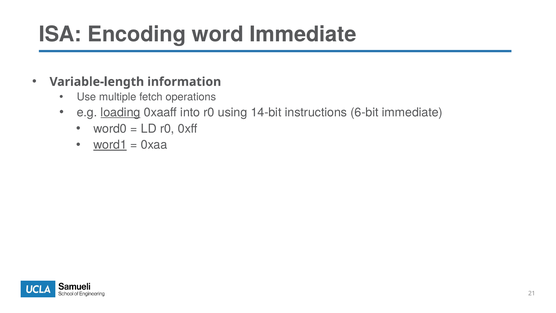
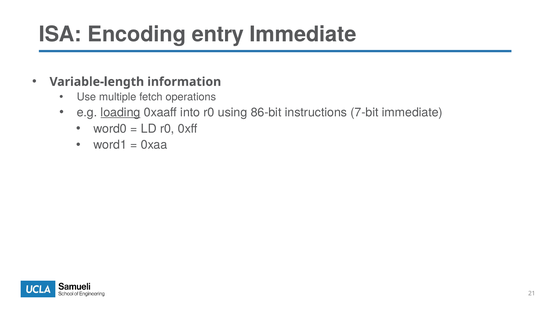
word: word -> entry
14-bit: 14-bit -> 86-bit
6-bit: 6-bit -> 7-bit
word1 underline: present -> none
